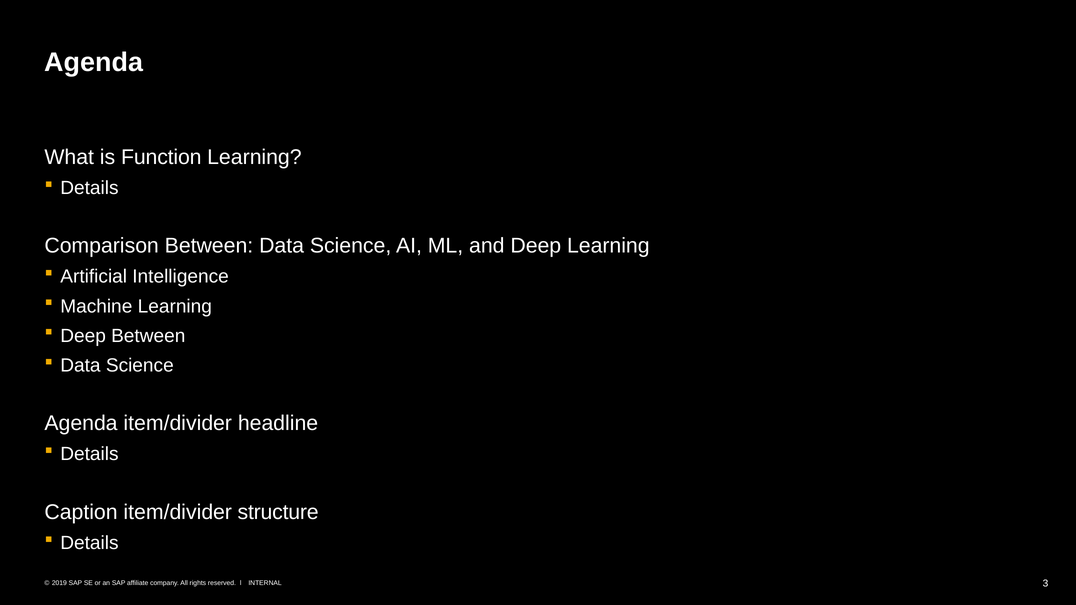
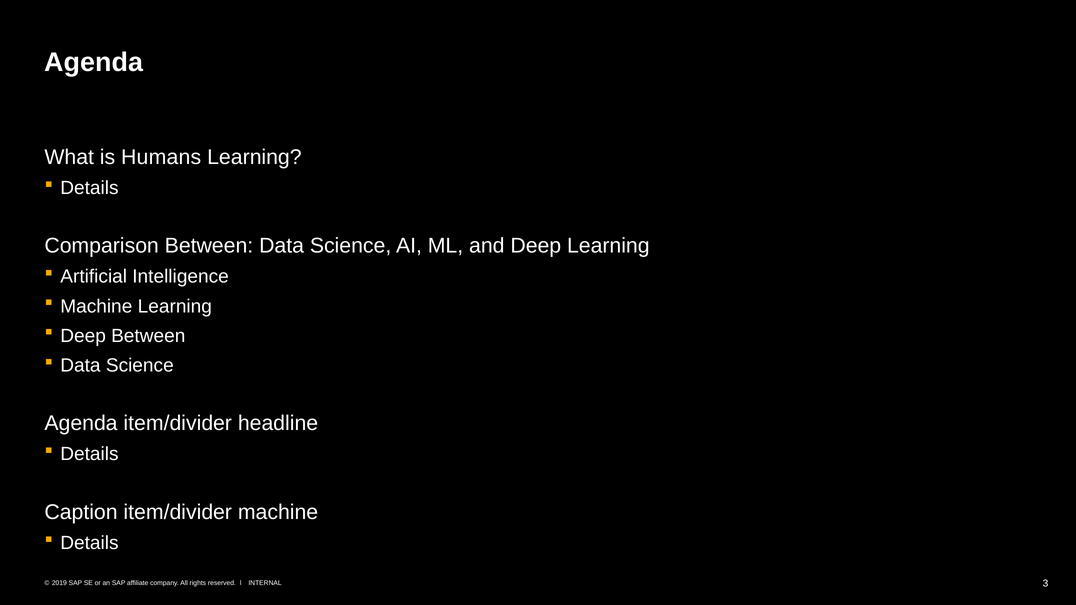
Function: Function -> Humans
item/divider structure: structure -> machine
